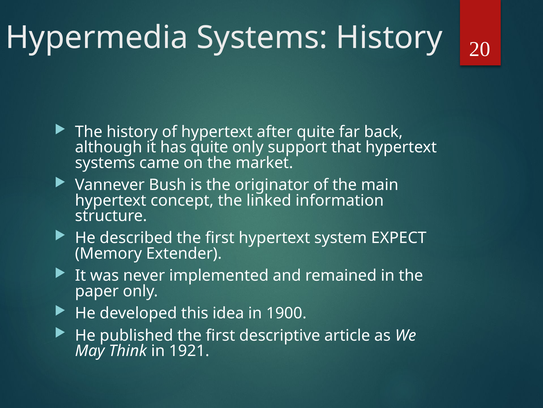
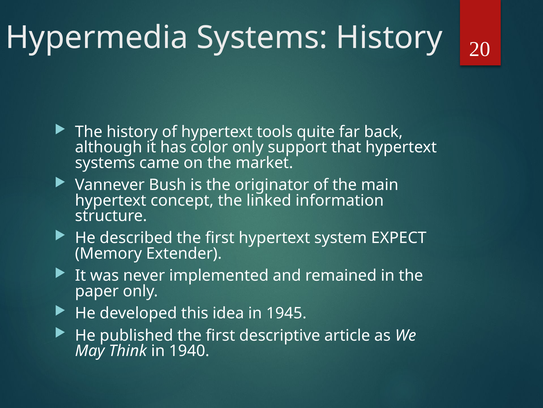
after: after -> tools
has quite: quite -> color
1900: 1900 -> 1945
1921: 1921 -> 1940
